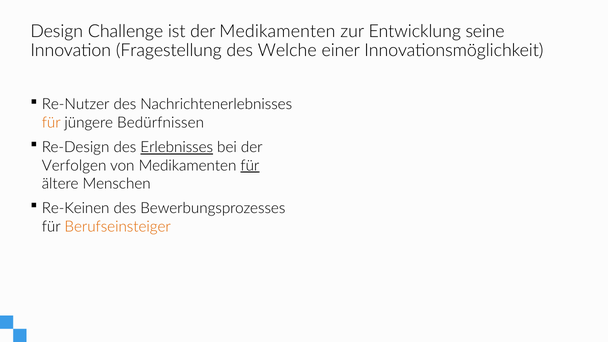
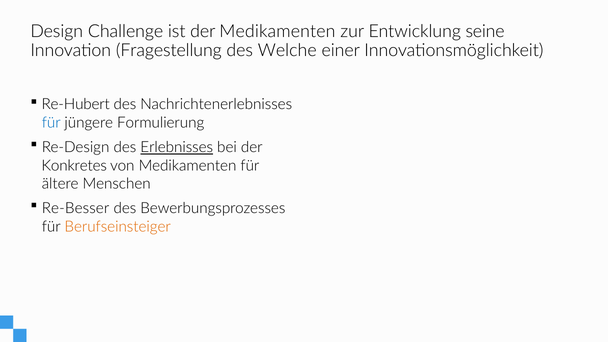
Re-Nutzer: Re-Nutzer -> Re-Hubert
für at (51, 123) colour: orange -> blue
Bedürfnissen: Bedürfnissen -> Formulierung
Verfolgen: Verfolgen -> Konkretes
für at (250, 166) underline: present -> none
Re-Keinen: Re-Keinen -> Re-Besser
